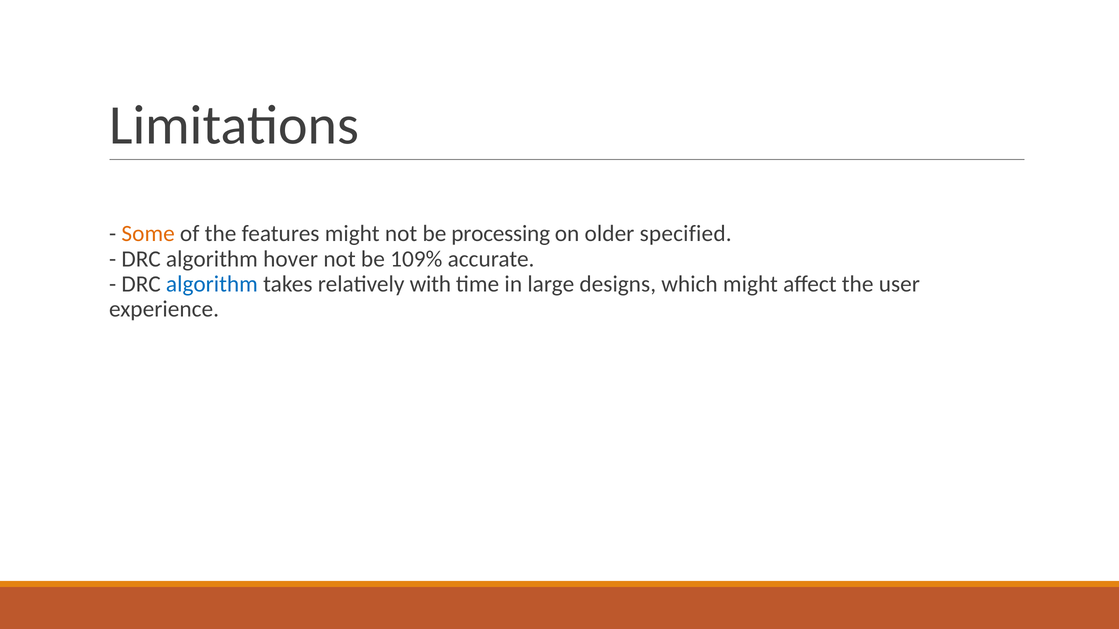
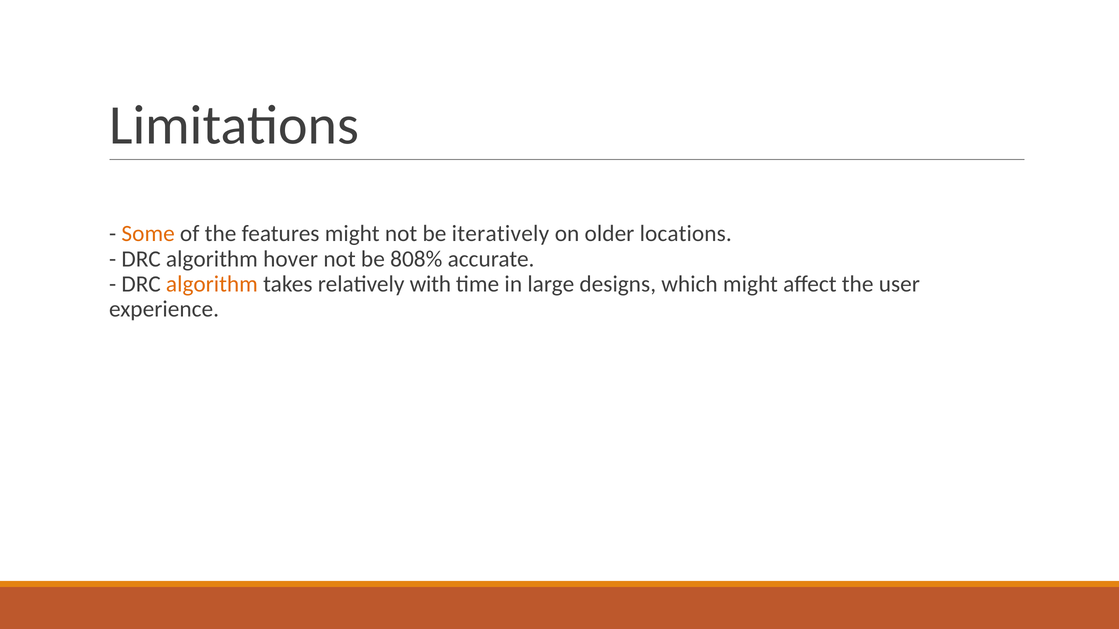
processing: processing -> iteratively
specified: specified -> locations
109%: 109% -> 808%
algorithm at (212, 284) colour: blue -> orange
